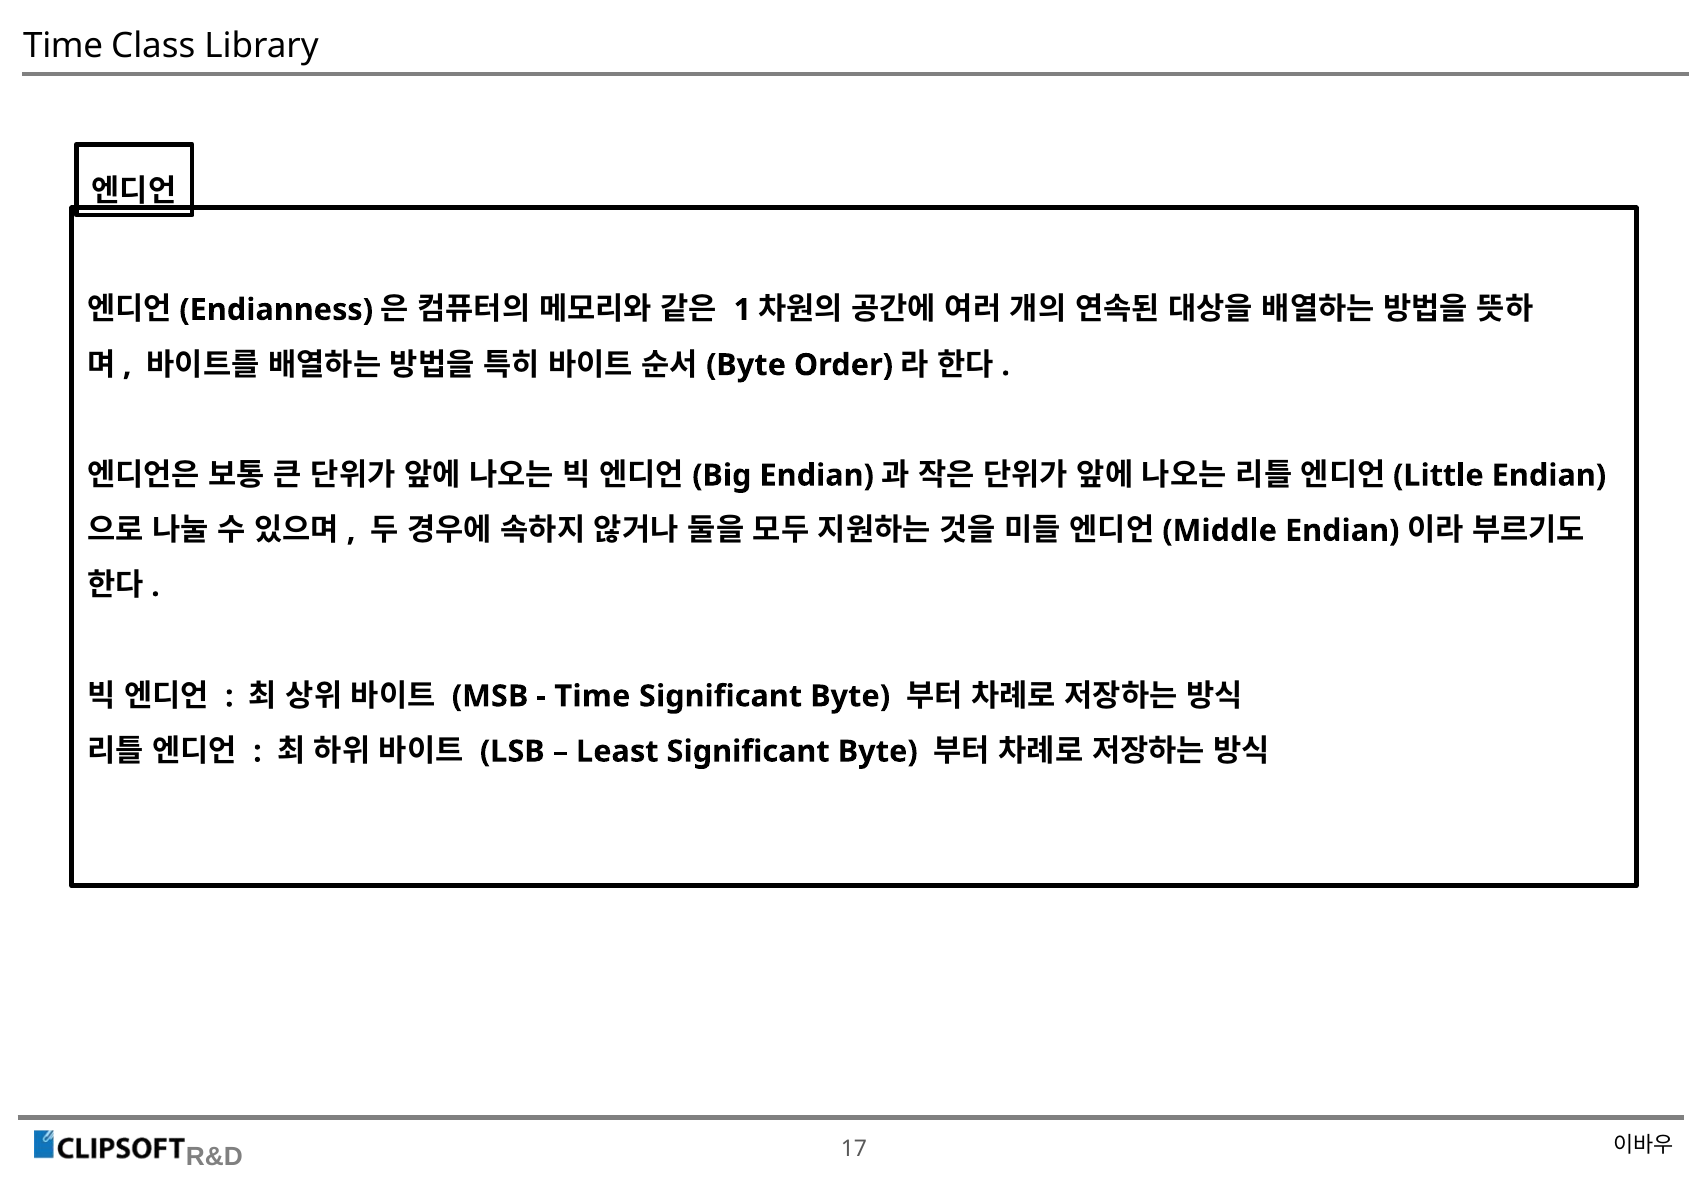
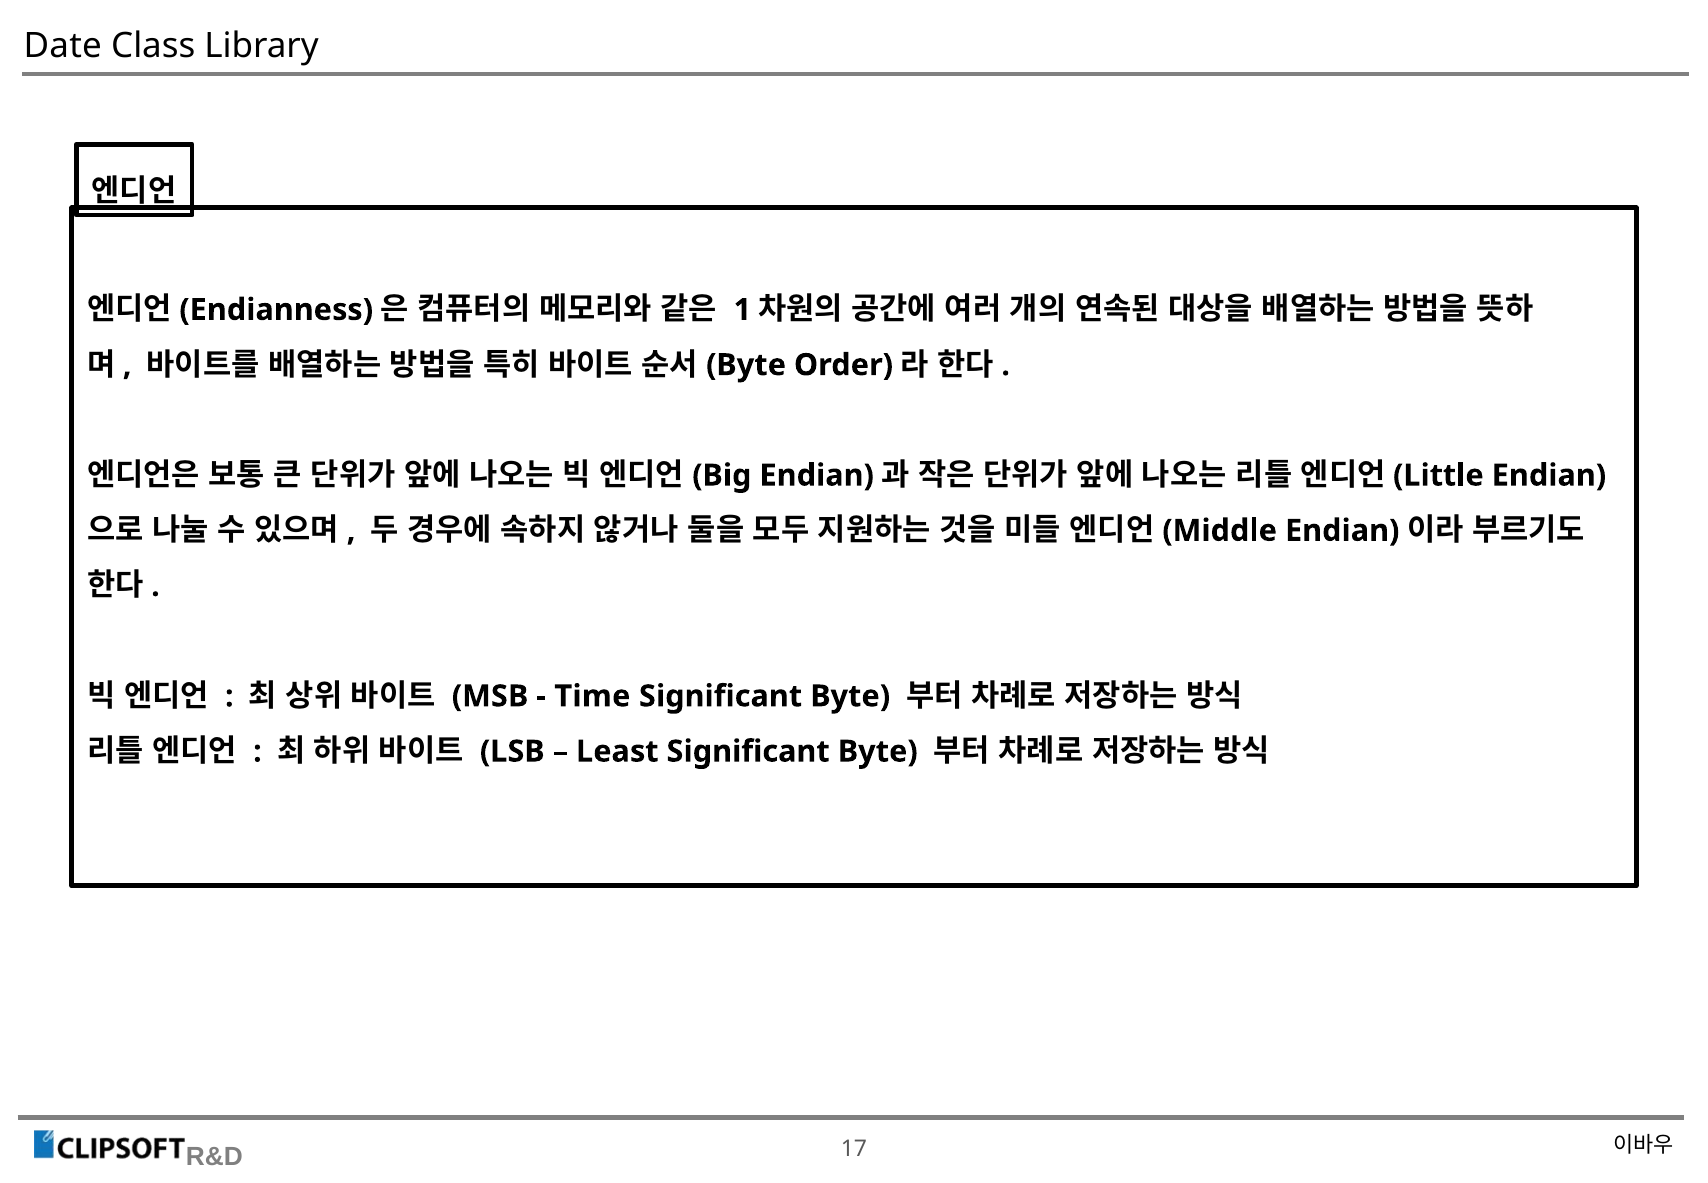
Time at (63, 46): Time -> Date
